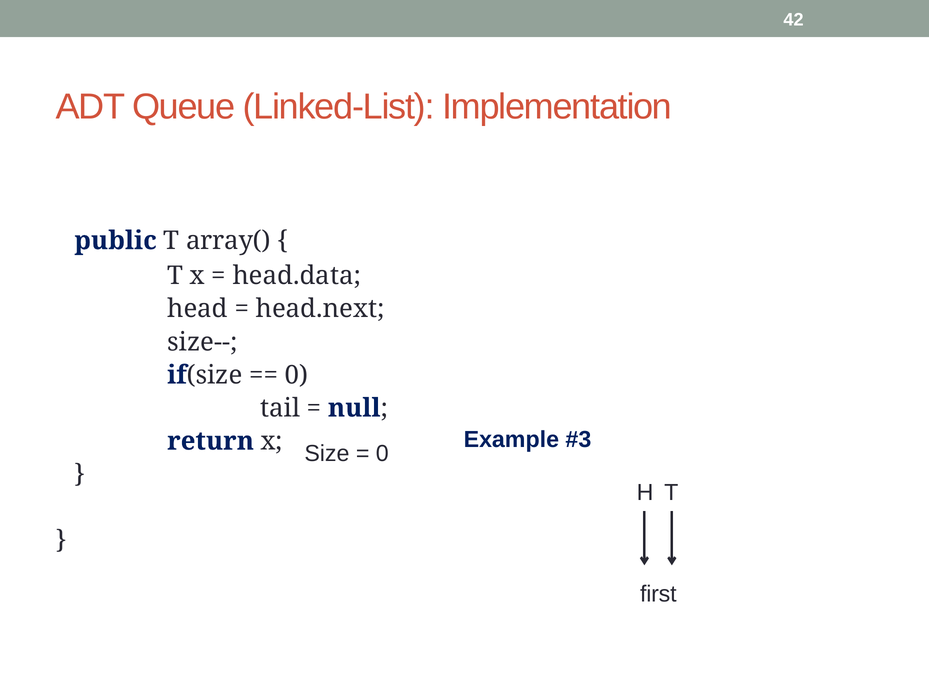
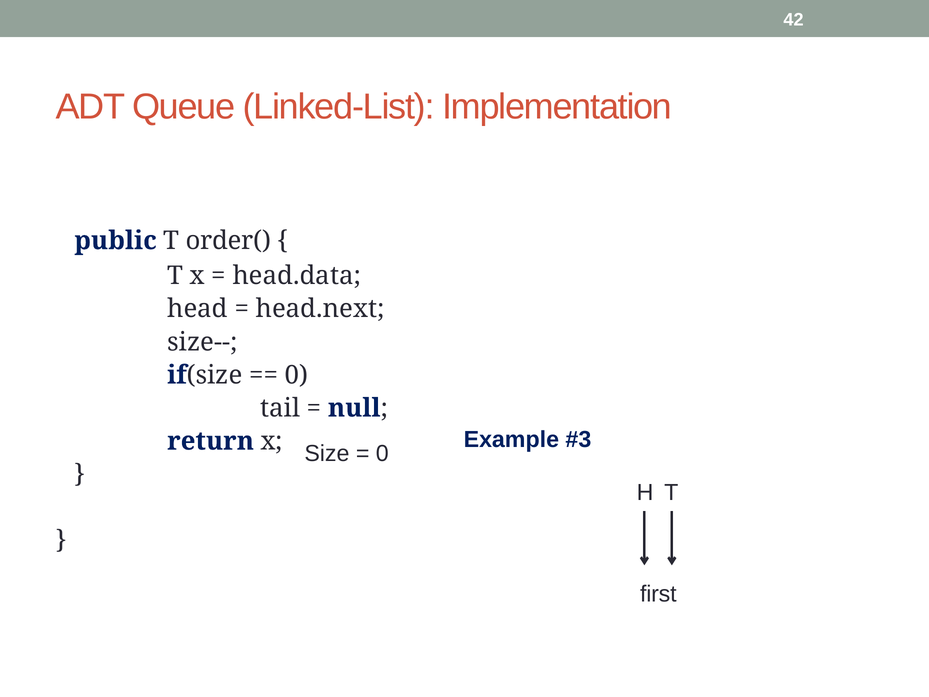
array(: array( -> order(
